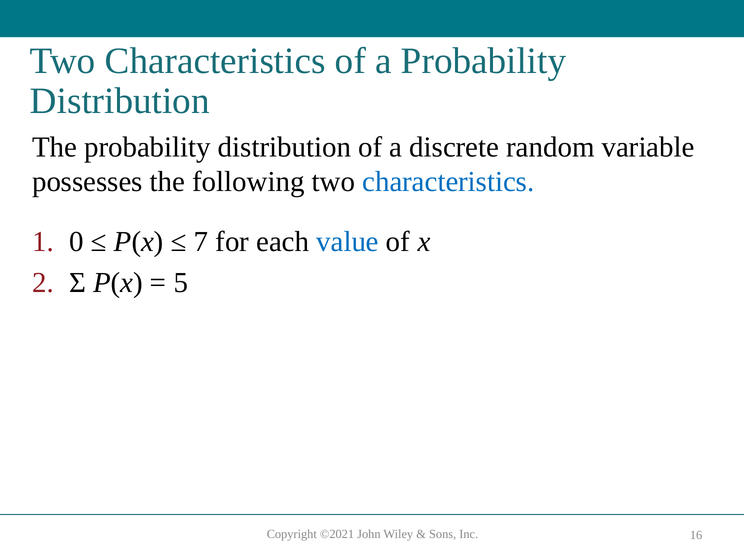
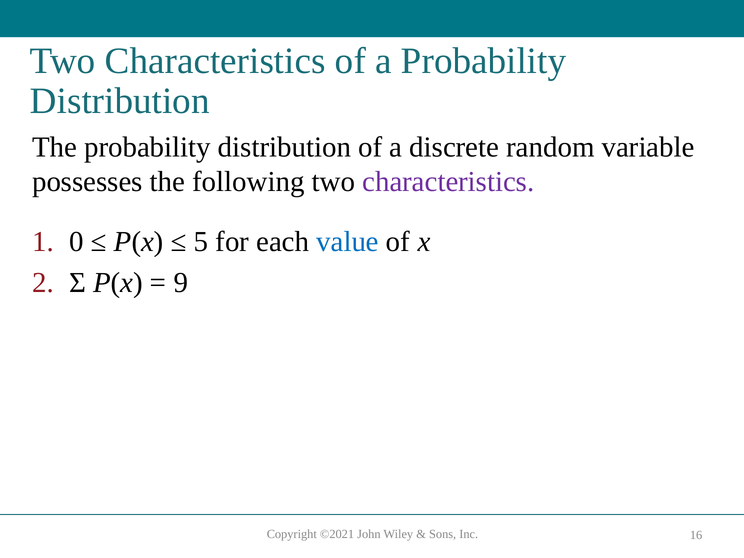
characteristics at (448, 182) colour: blue -> purple
7: 7 -> 5
5: 5 -> 9
